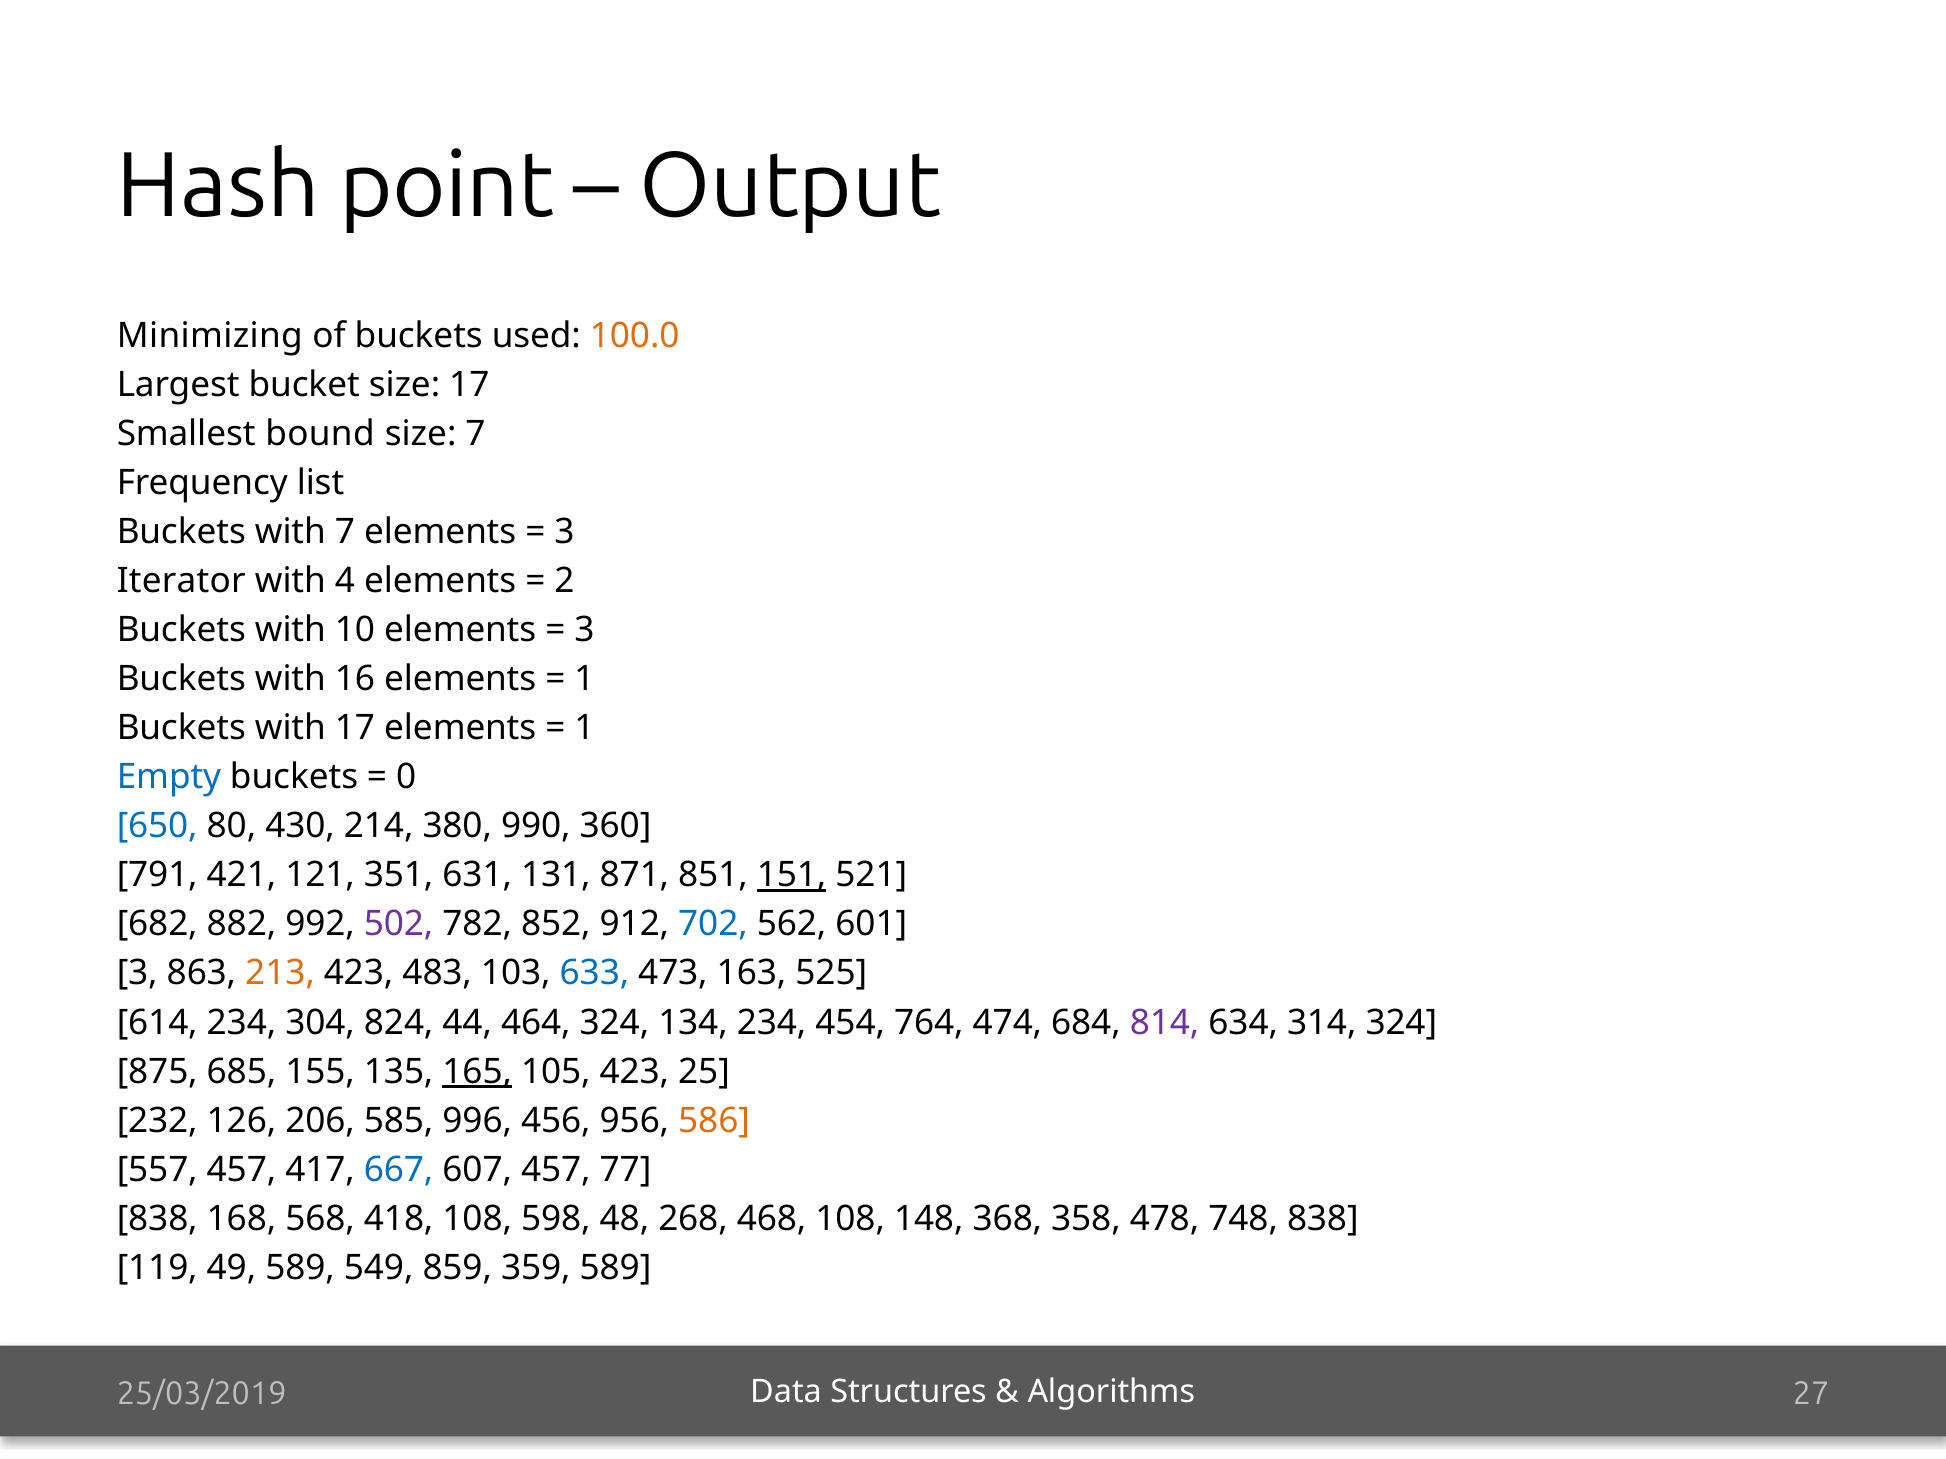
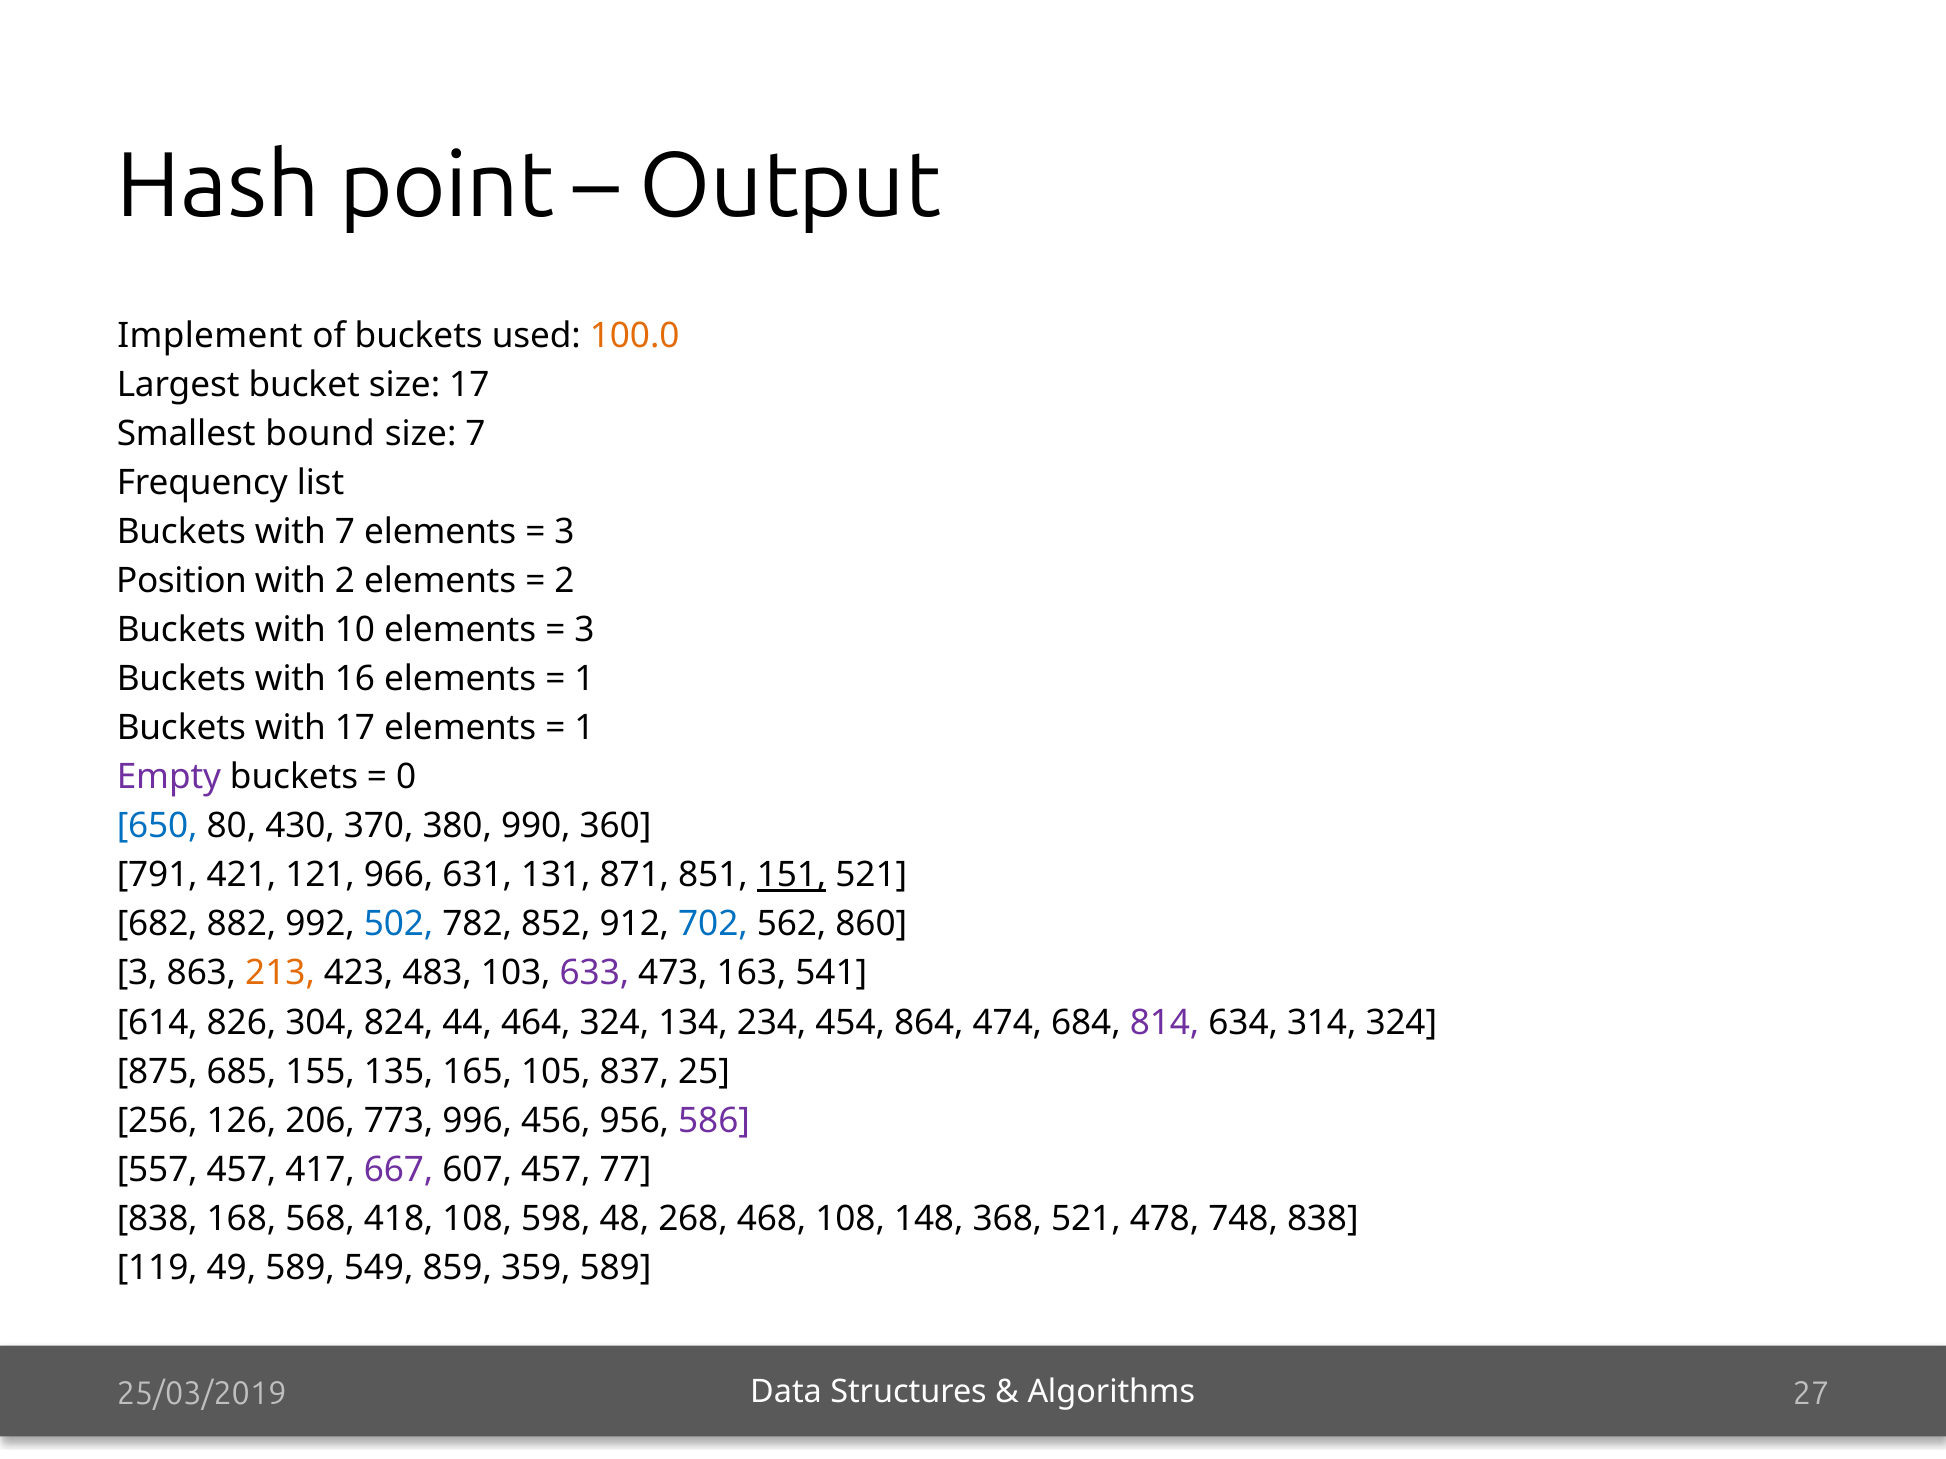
Minimizing: Minimizing -> Implement
Iterator: Iterator -> Position
with 4: 4 -> 2
Empty colour: blue -> purple
214: 214 -> 370
351: 351 -> 966
502 colour: purple -> blue
601: 601 -> 860
633 colour: blue -> purple
525: 525 -> 541
614 234: 234 -> 826
764: 764 -> 864
165 underline: present -> none
105 423: 423 -> 837
232: 232 -> 256
585: 585 -> 773
586 colour: orange -> purple
667 colour: blue -> purple
368 358: 358 -> 521
